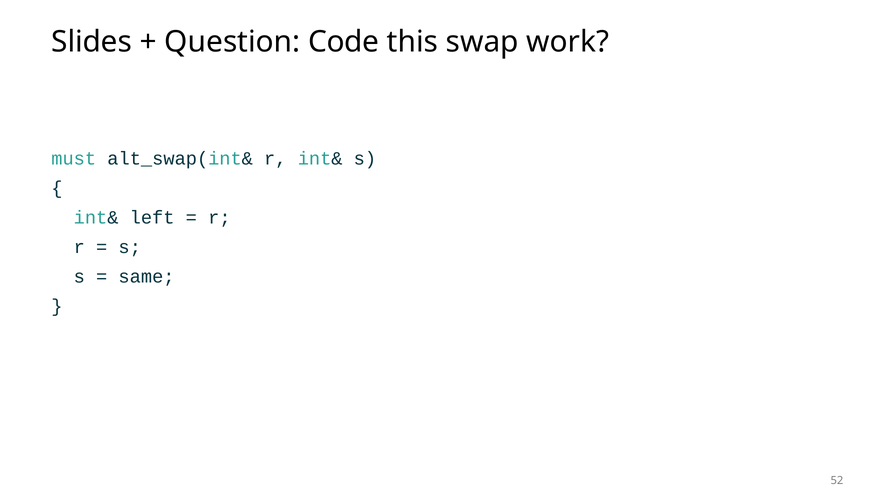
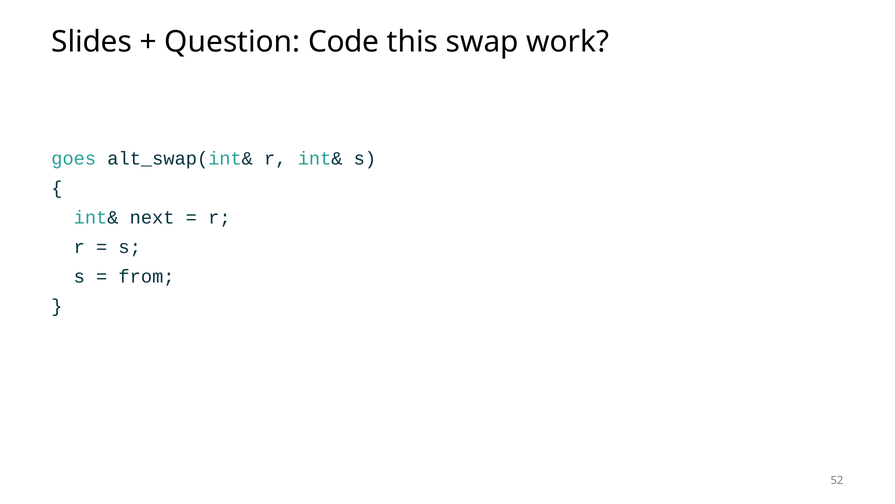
must: must -> goes
left: left -> next
same: same -> from
